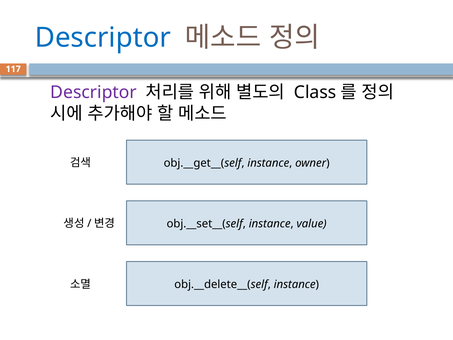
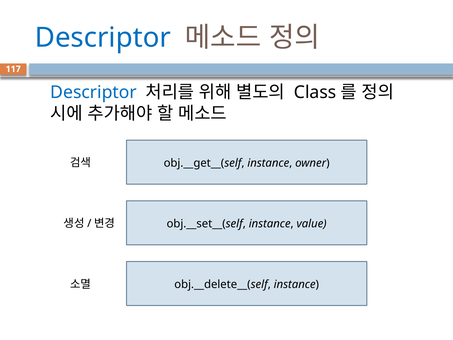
Descriptor at (94, 92) colour: purple -> blue
